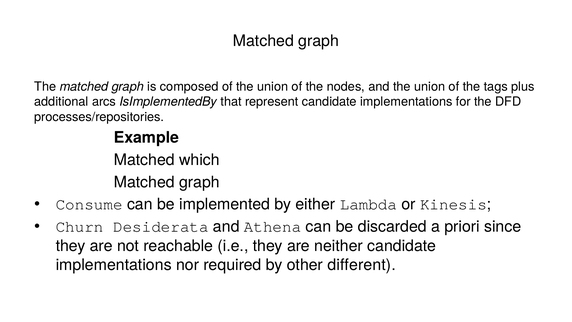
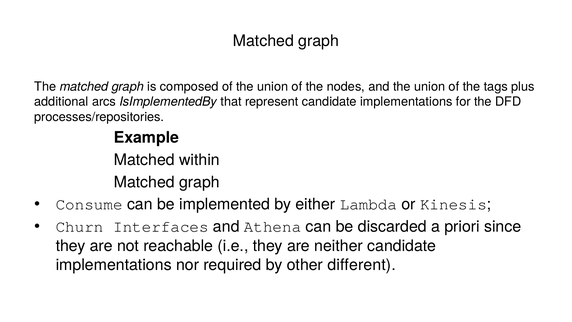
which: which -> within
Desiderata: Desiderata -> Interfaces
